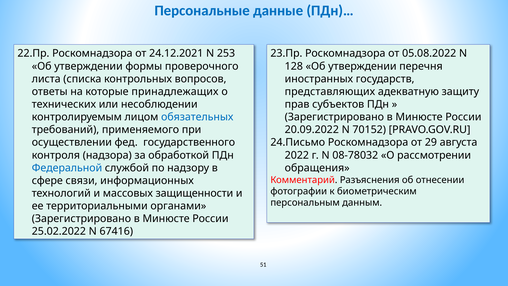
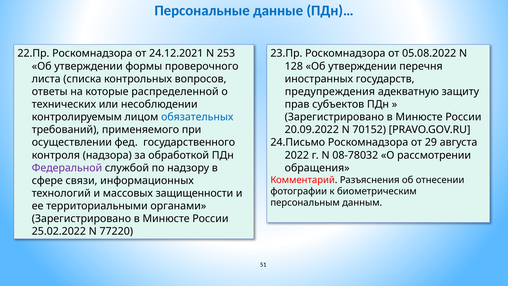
принадлежащих: принадлежащих -> распределенной
представляющих: представляющих -> предупреждения
Федеральной colour: blue -> purple
67416: 67416 -> 77220
